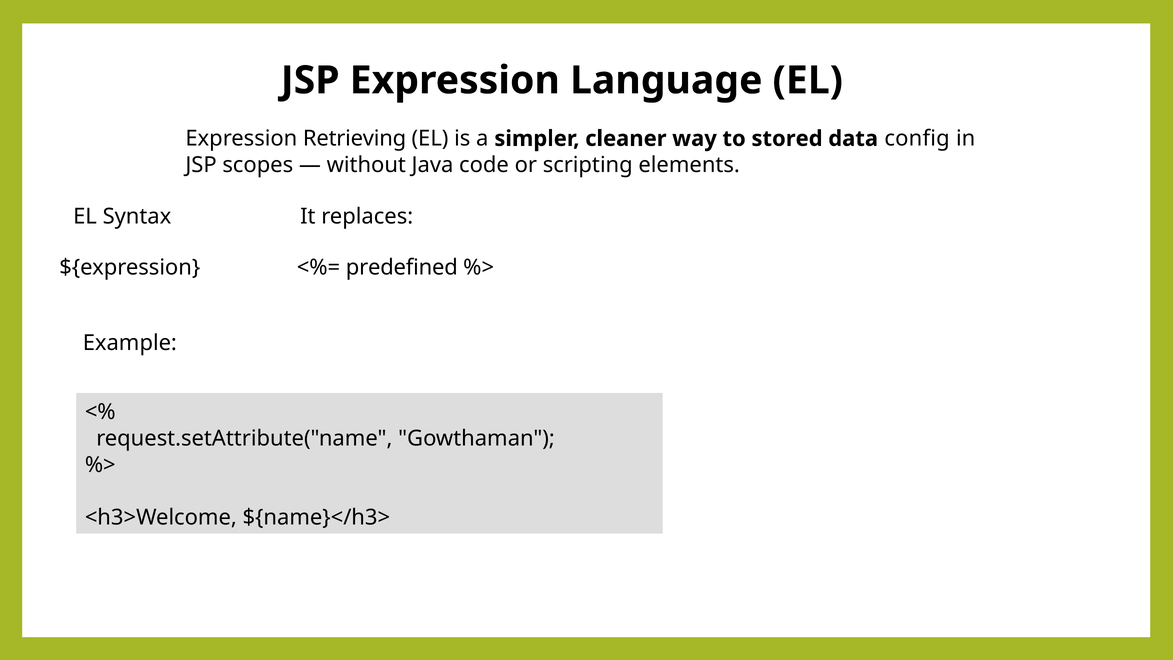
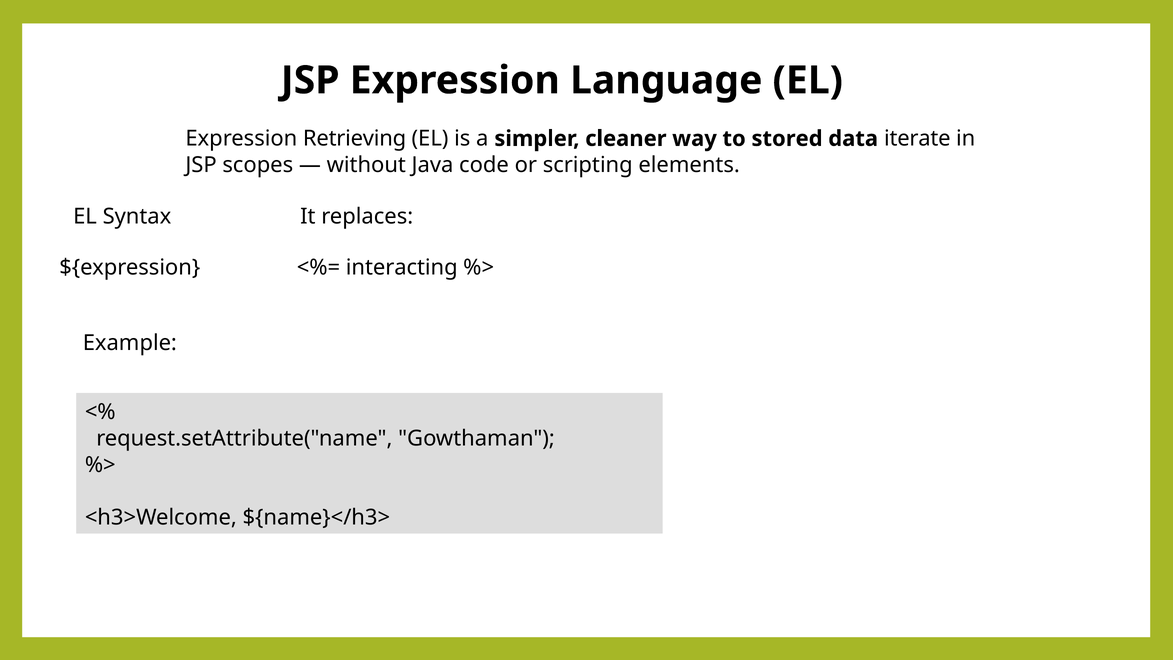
config: config -> iterate
predefined: predefined -> interacting
